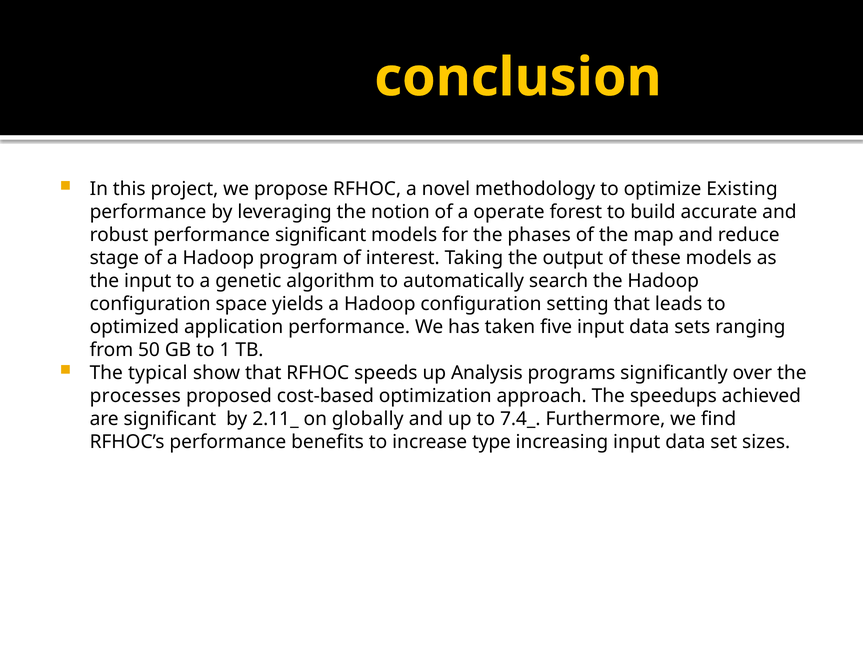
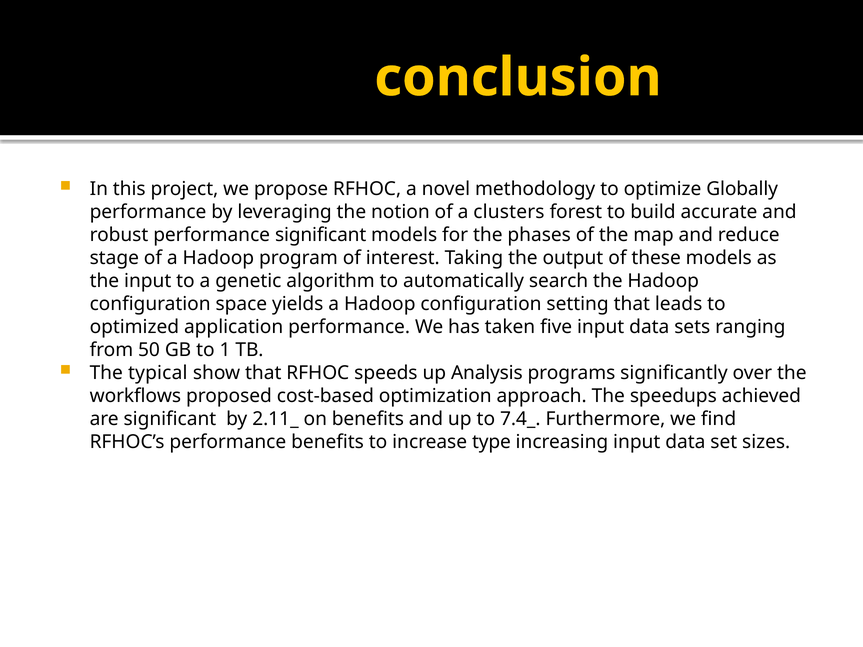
Existing: Existing -> Globally
operate: operate -> clusters
processes: processes -> workflows
on globally: globally -> benefits
